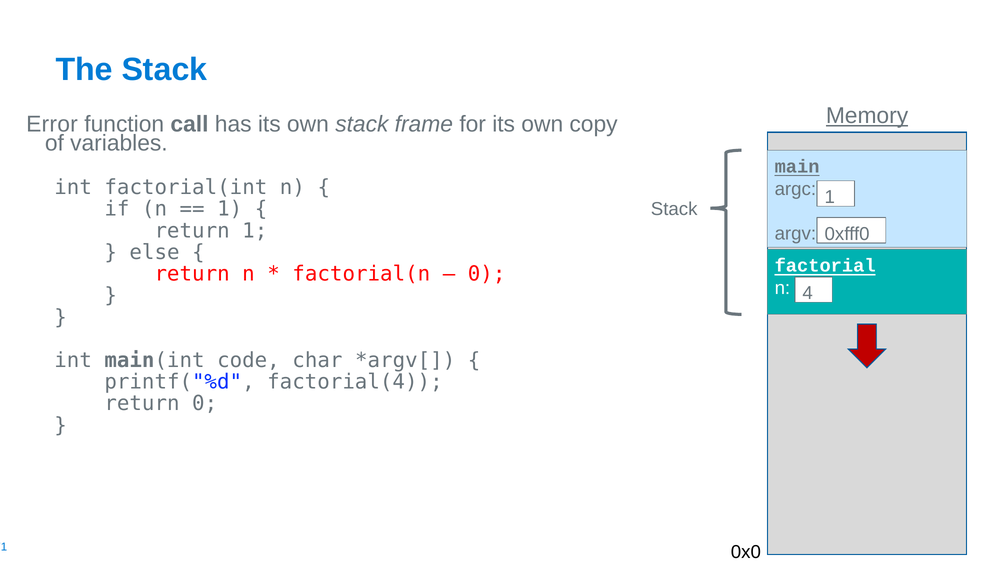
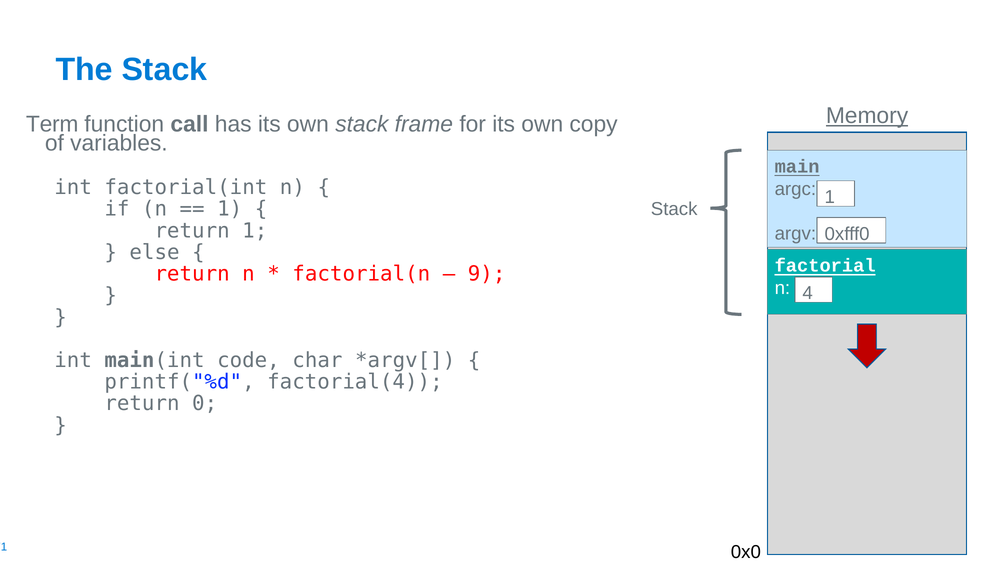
Error: Error -> Term
0 at (487, 274): 0 -> 9
